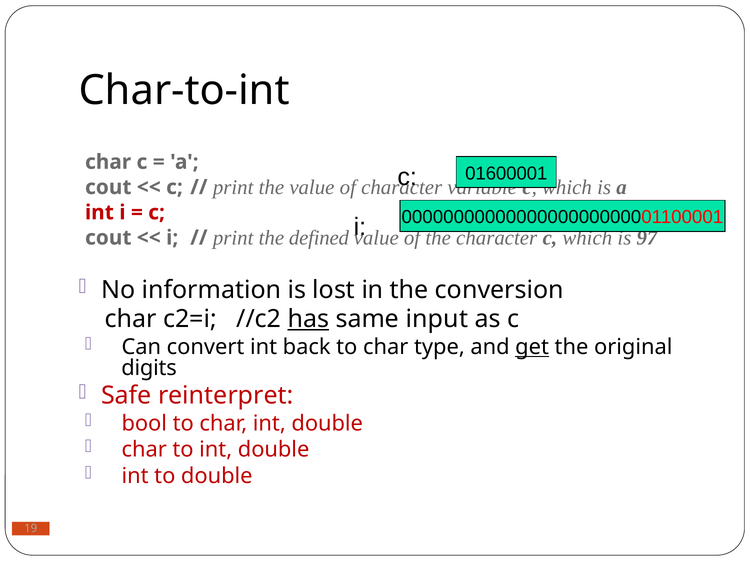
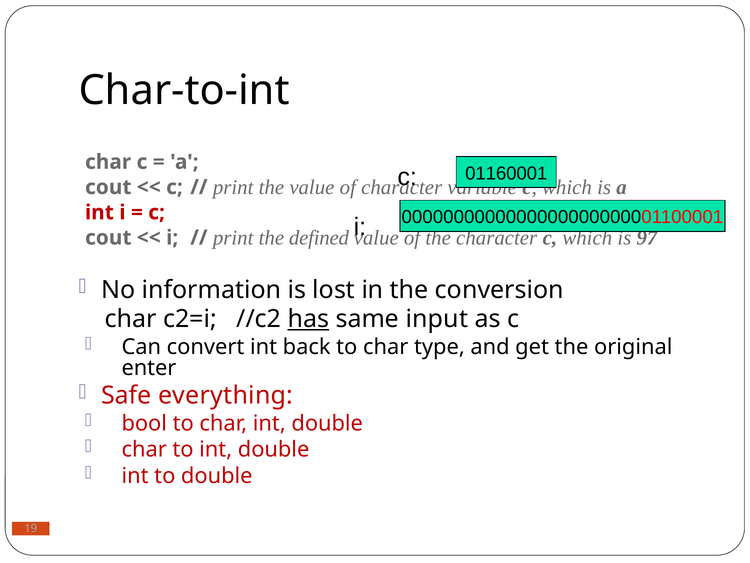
01600001: 01600001 -> 01160001
get underline: present -> none
digits: digits -> enter
reinterpret: reinterpret -> everything
